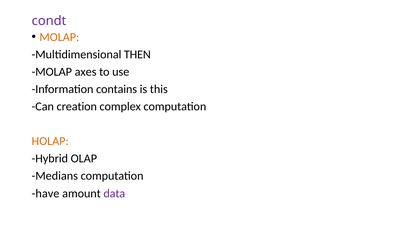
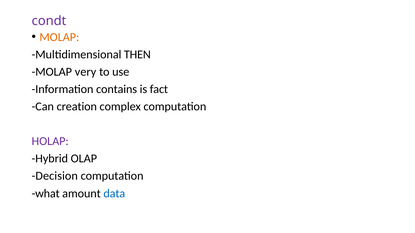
axes: axes -> very
this: this -> fact
HOLAP colour: orange -> purple
Medians: Medians -> Decision
have: have -> what
data colour: purple -> blue
